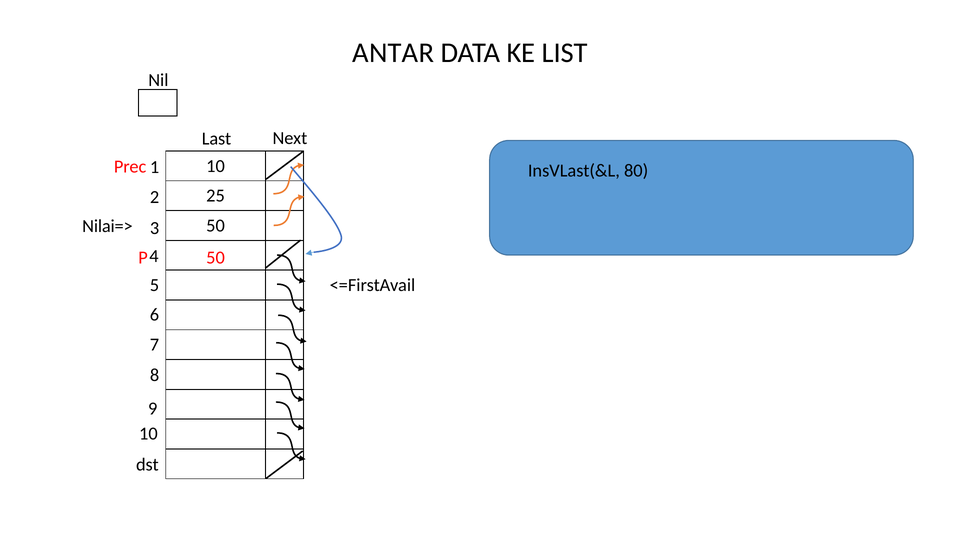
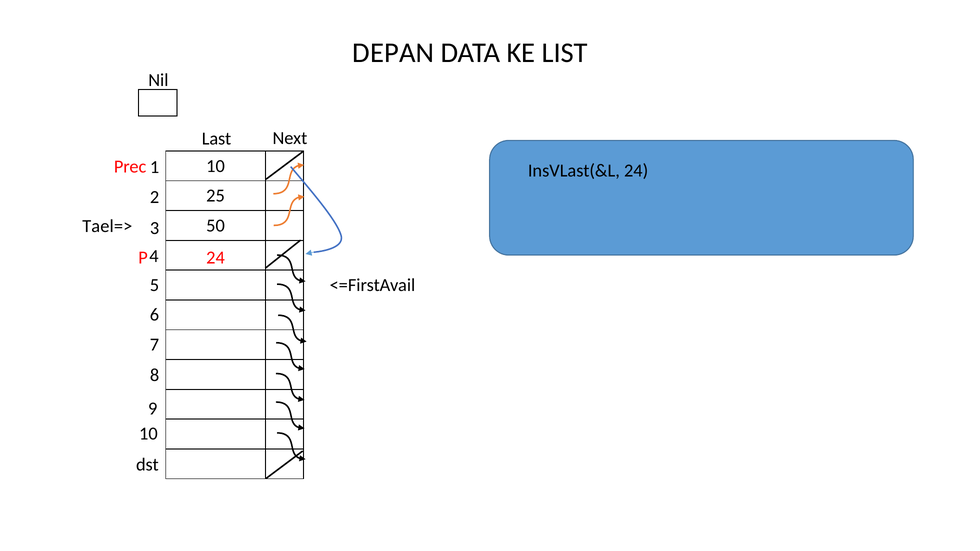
ANTAR: ANTAR -> DEPAN
InsVLast(&L 80: 80 -> 24
Nilai=>: Nilai=> -> Tael=>
P 50: 50 -> 24
